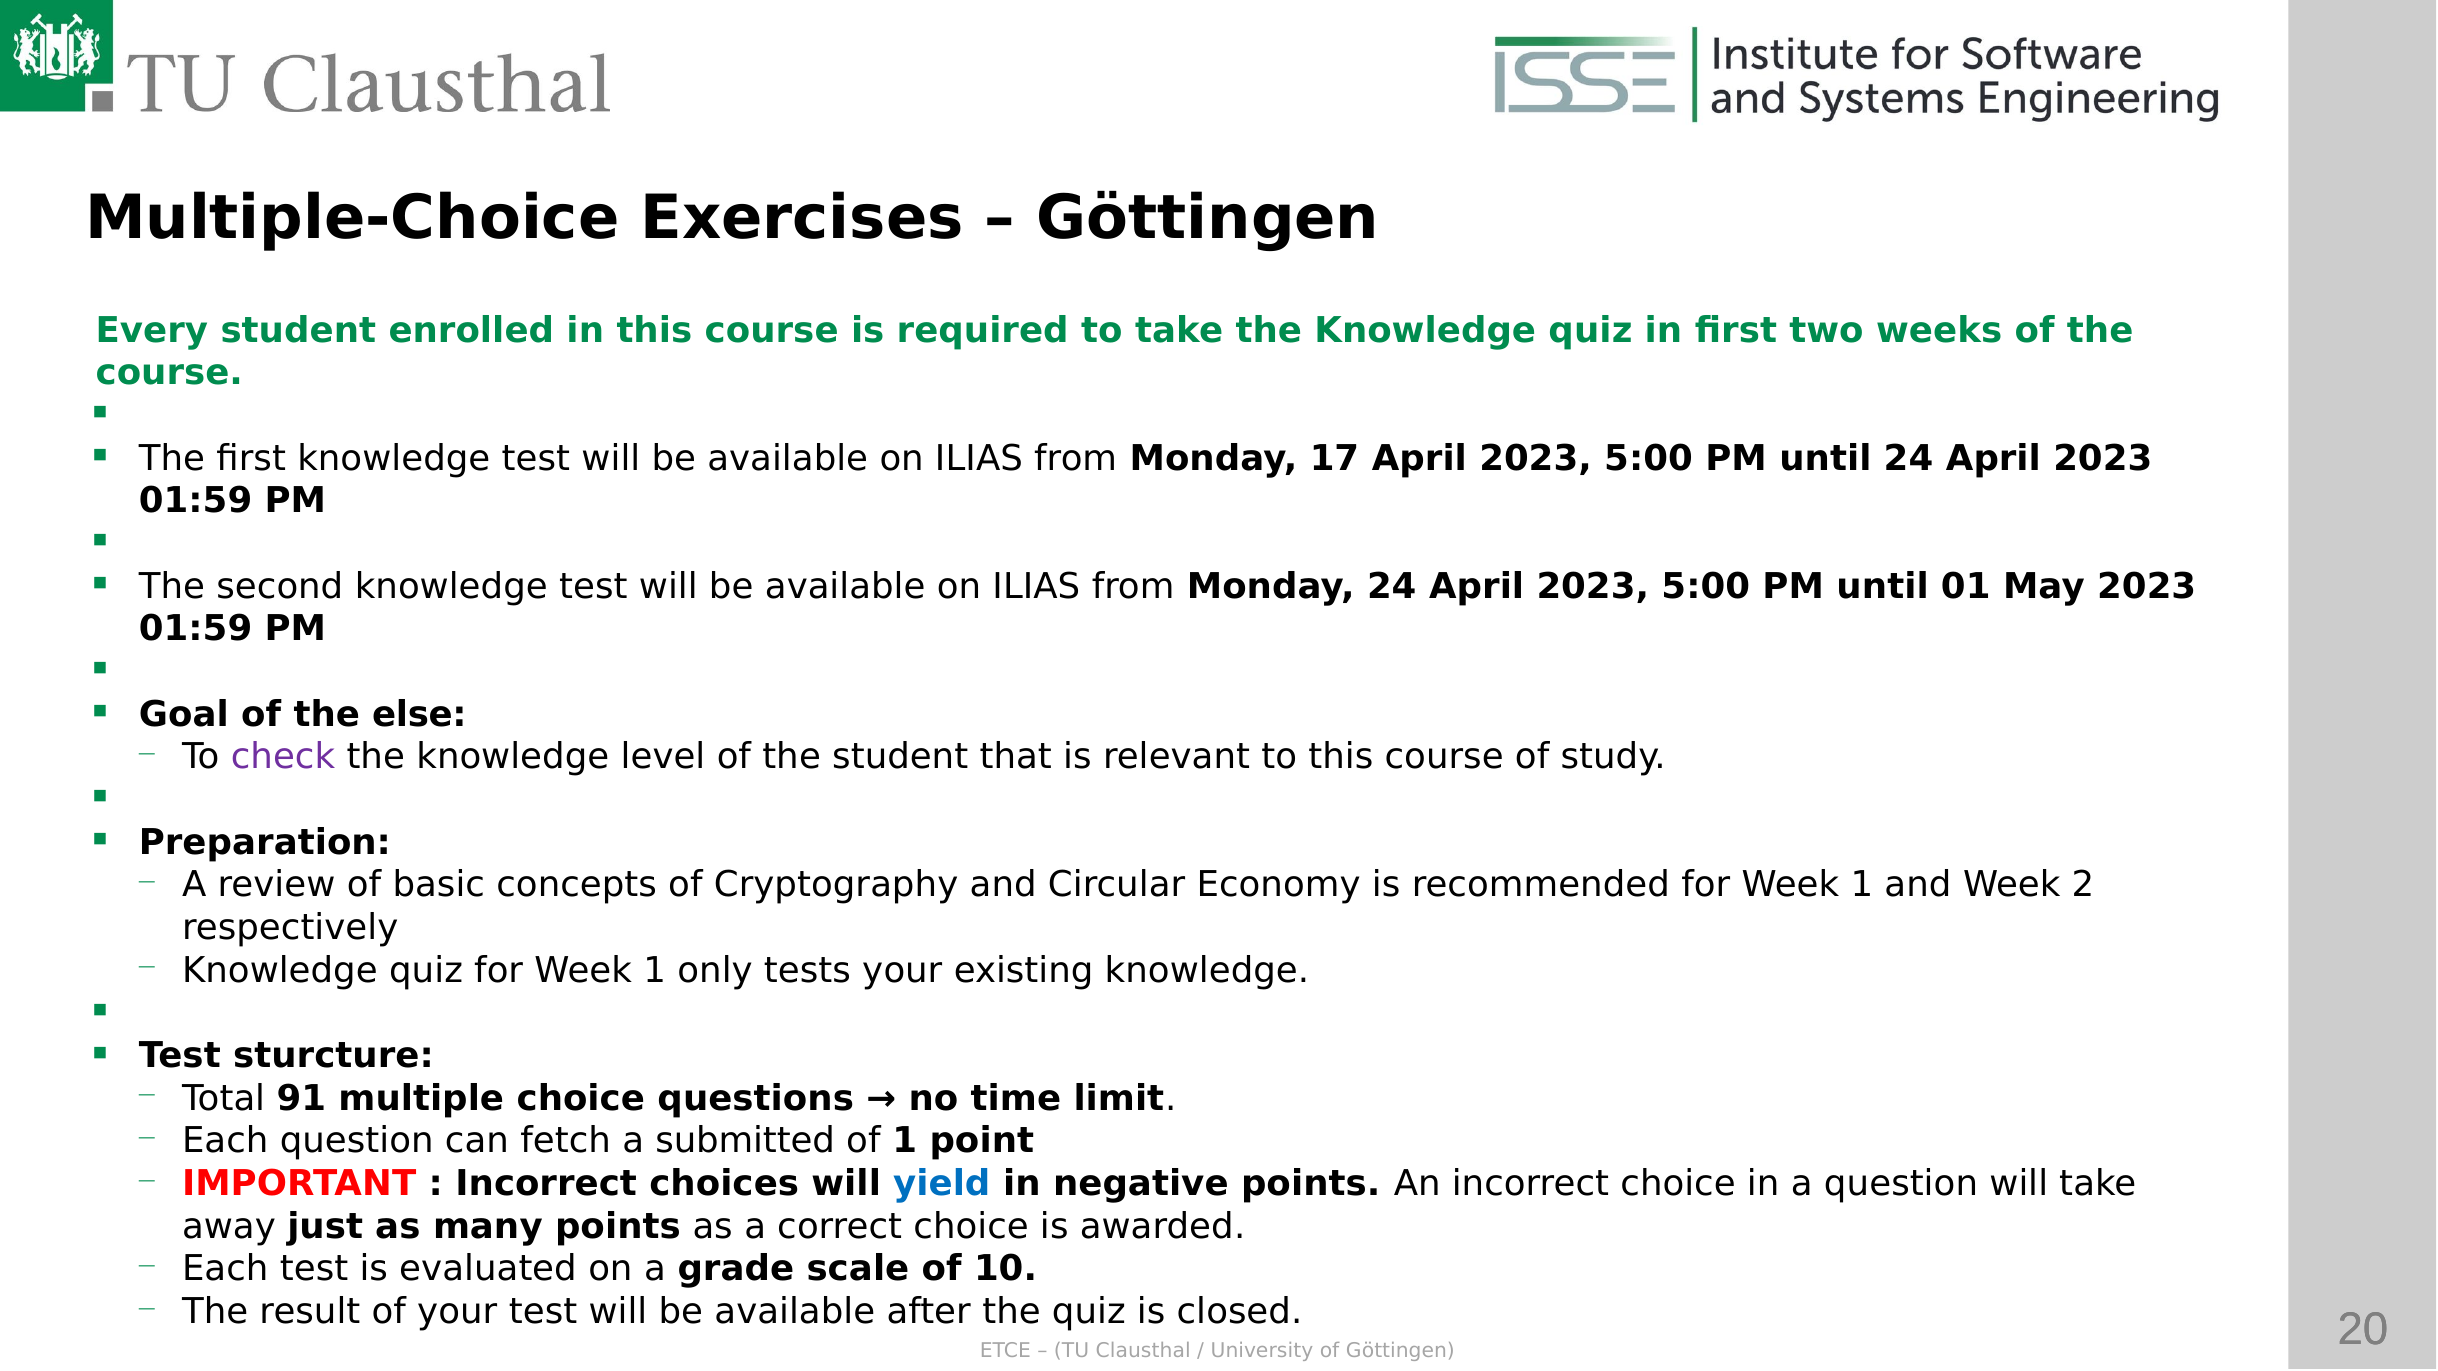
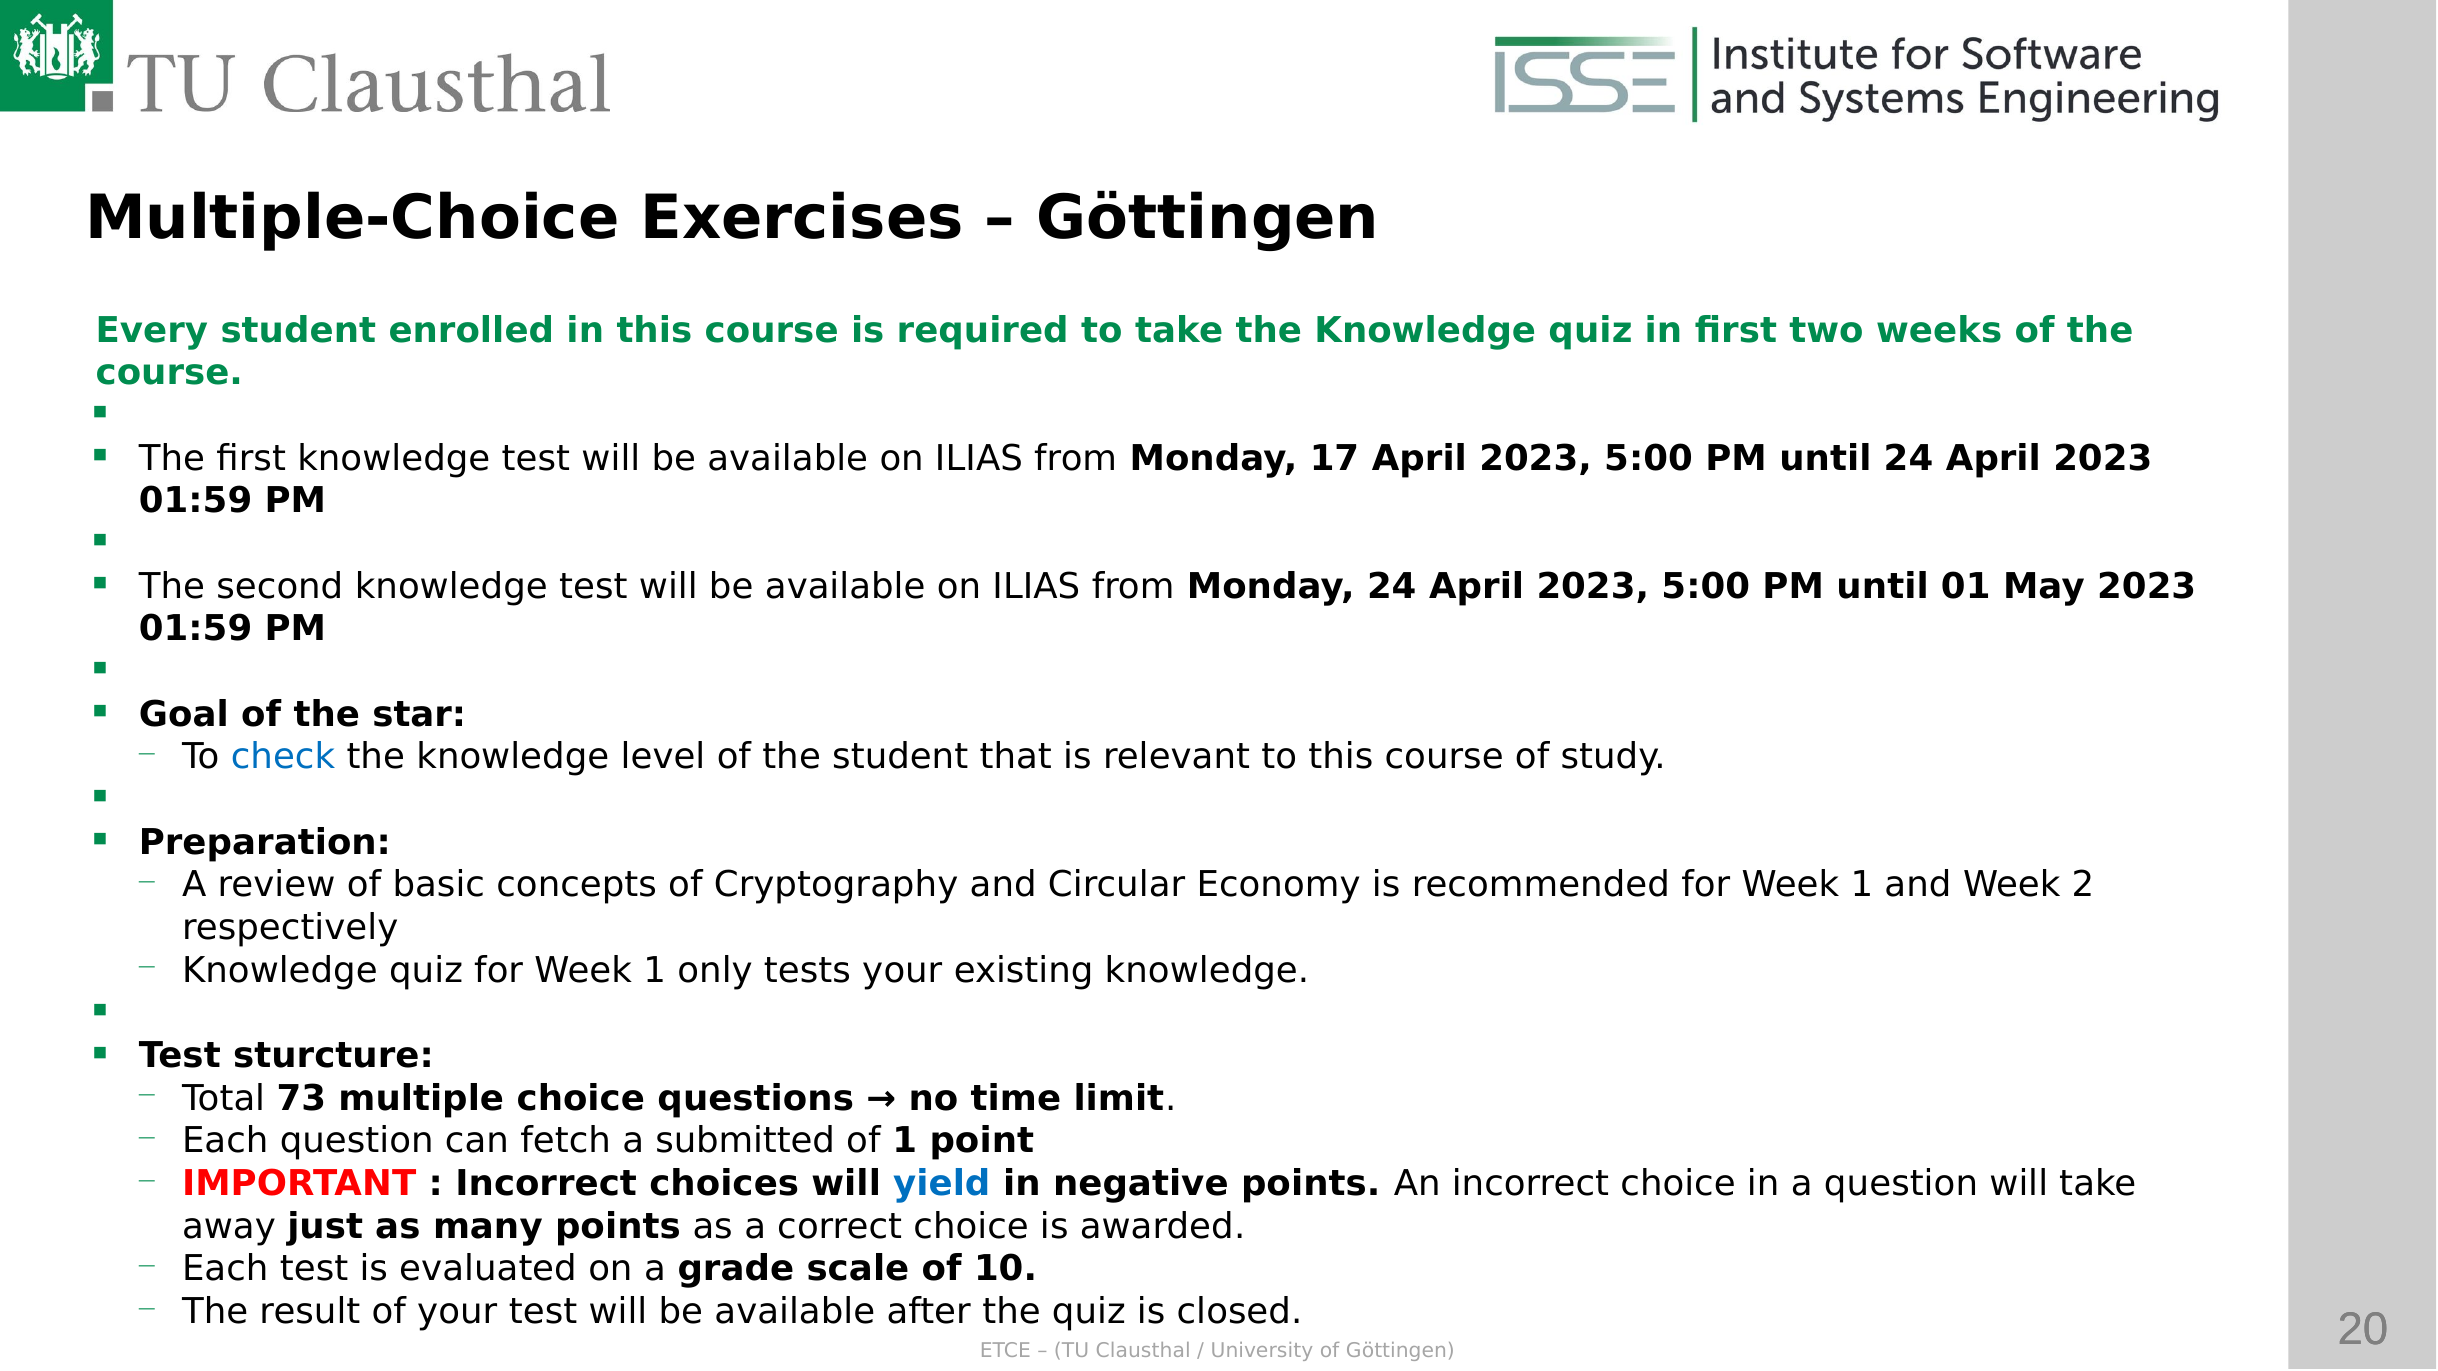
else: else -> star
check colour: purple -> blue
91: 91 -> 73
